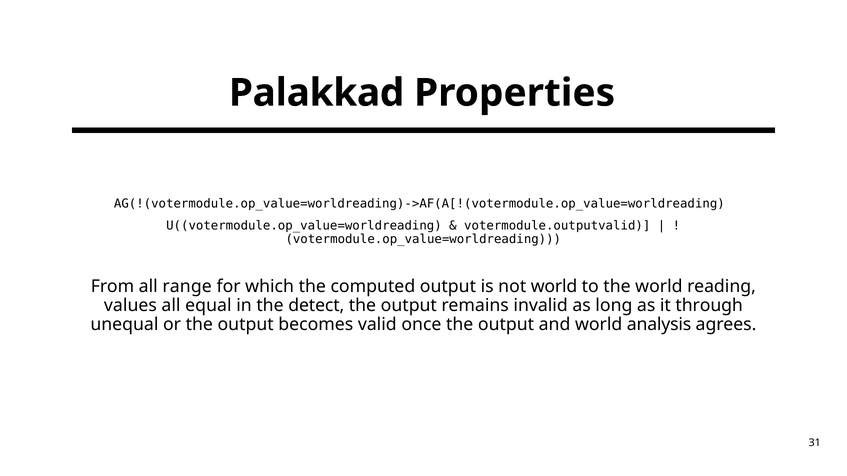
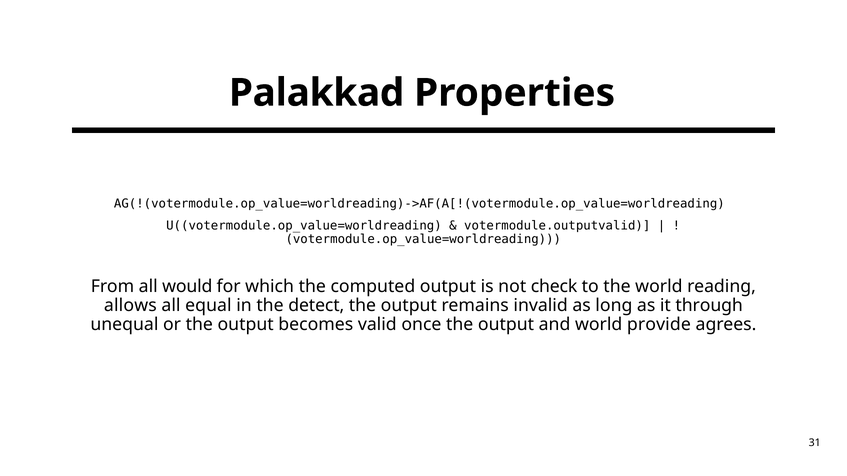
range: range -> would
not world: world -> check
values: values -> allows
analysis: analysis -> provide
